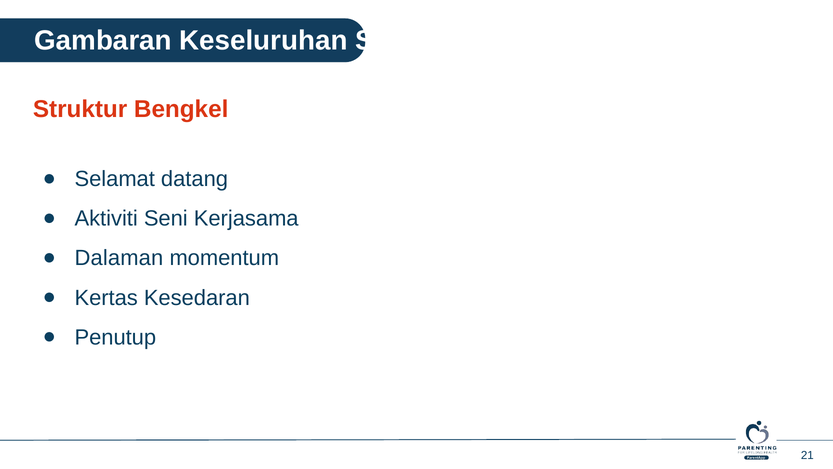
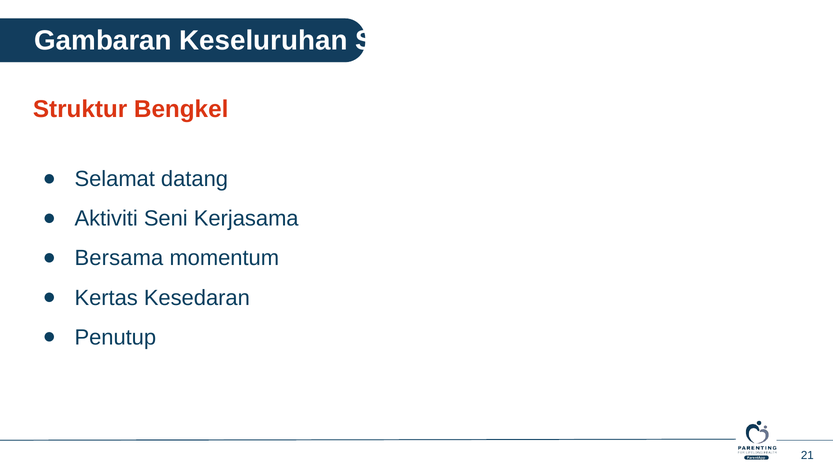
Dalaman: Dalaman -> Bersama
